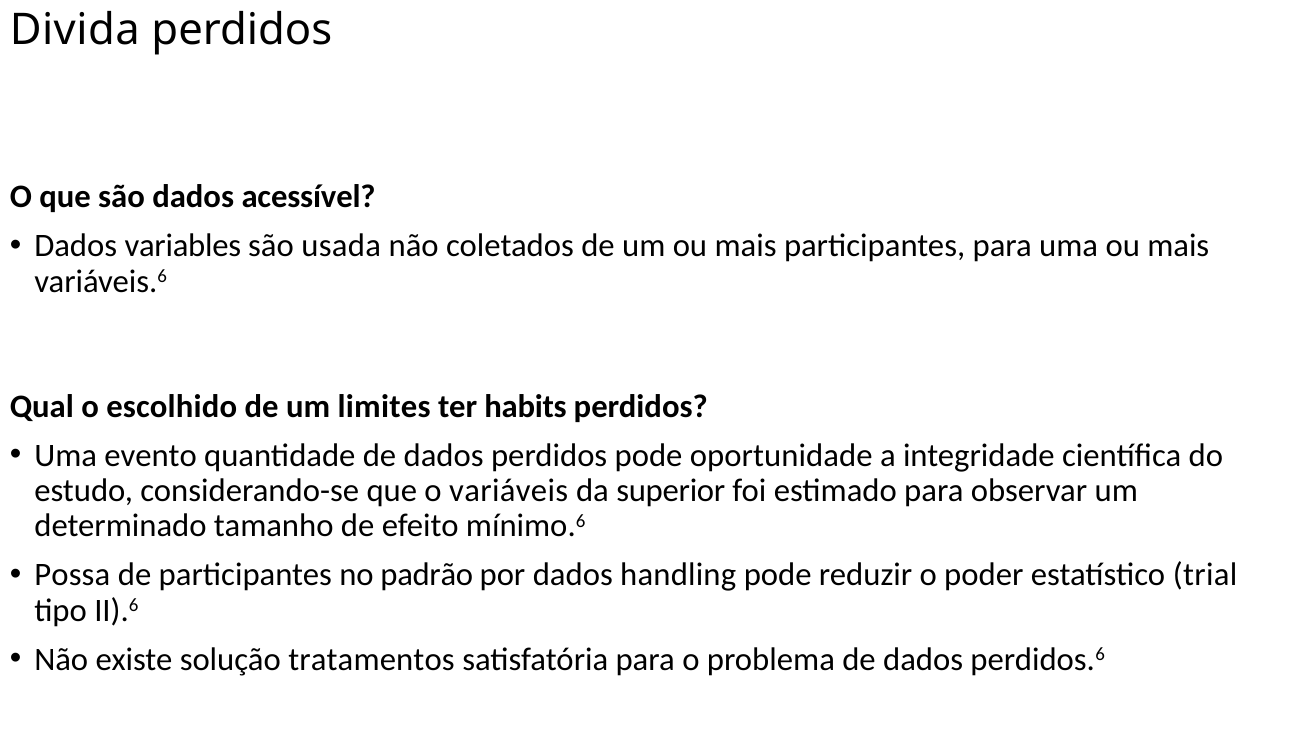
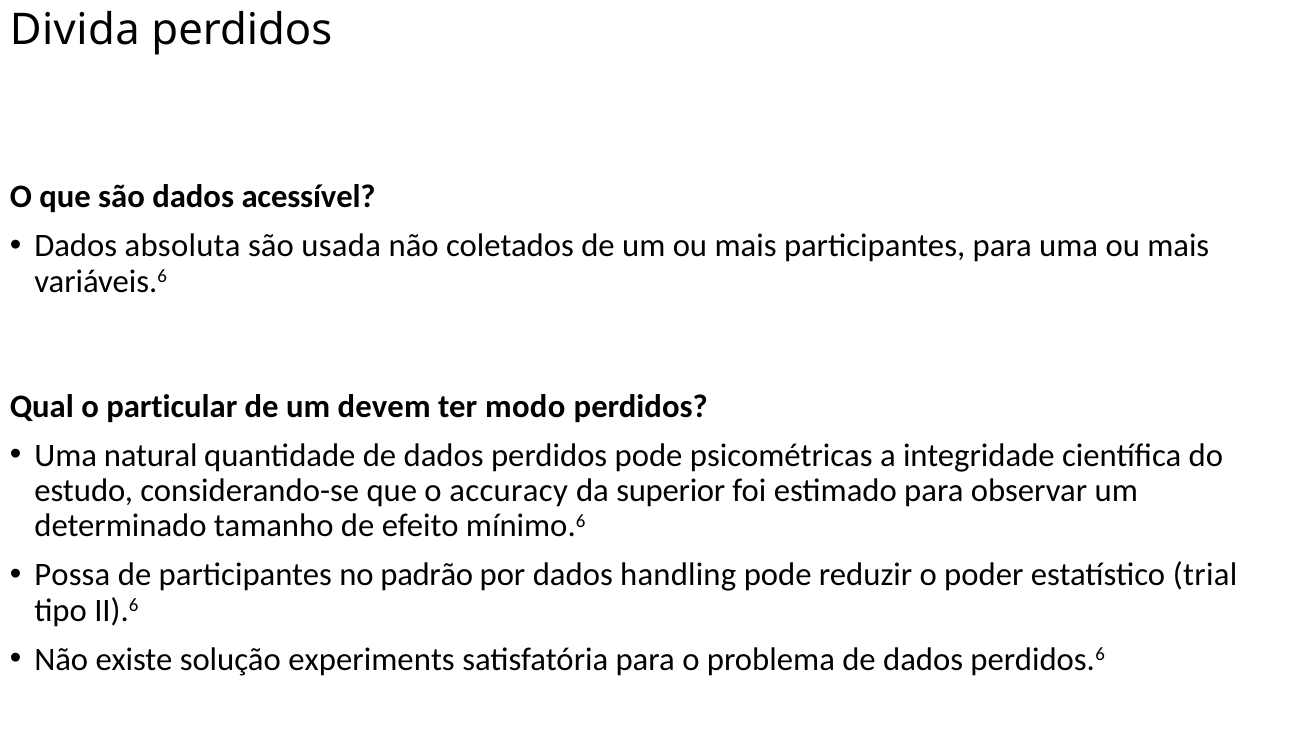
variables: variables -> absoluta
escolhido: escolhido -> particular
limites: limites -> devem
habits: habits -> modo
evento: evento -> natural
oportunidade: oportunidade -> psicométricas
o variáveis: variáveis -> accuracy
tratamentos: tratamentos -> experiments
